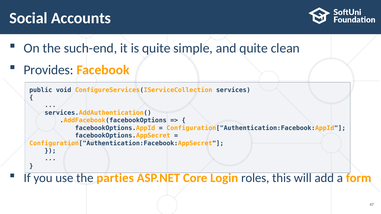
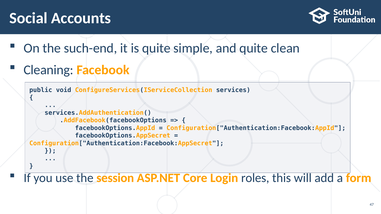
Provides: Provides -> Cleaning
parties: parties -> session
